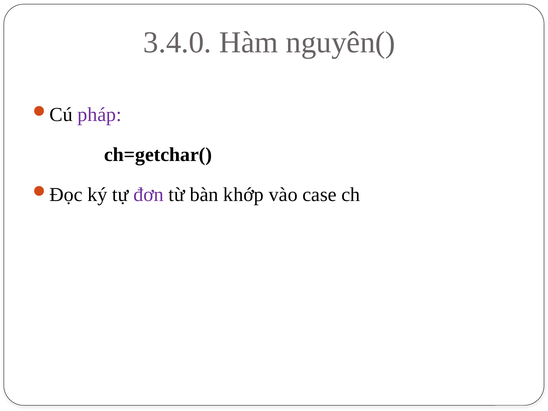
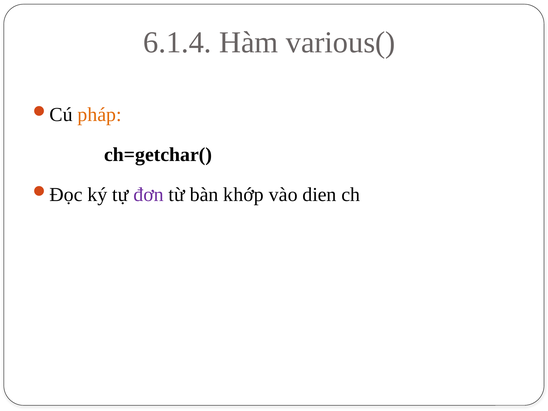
3.4.0: 3.4.0 -> 6.1.4
nguyên(: nguyên( -> various(
pháp colour: purple -> orange
case: case -> dien
